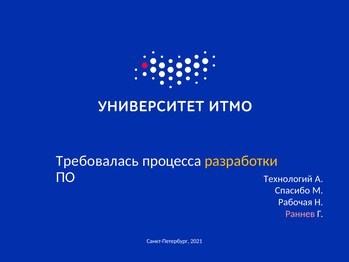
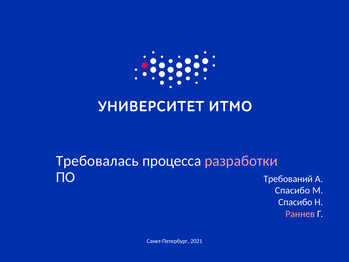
разработки colour: yellow -> pink
Технологий: Технологий -> Требований
Рабочая at (295, 202): Рабочая -> Спасибо
